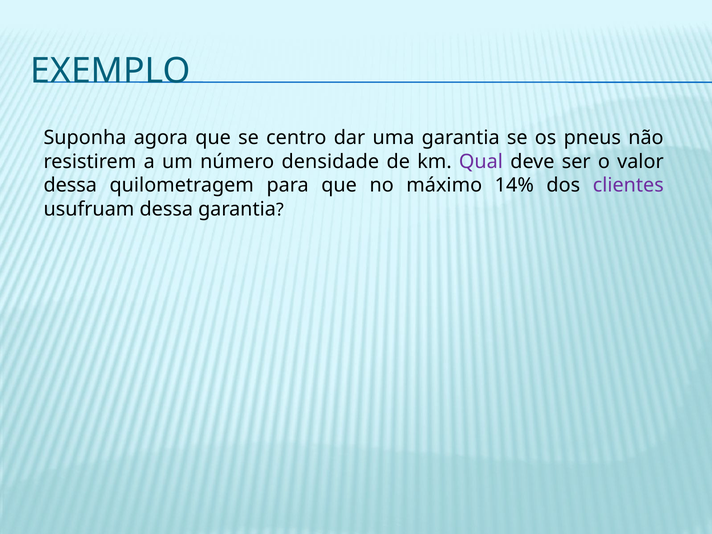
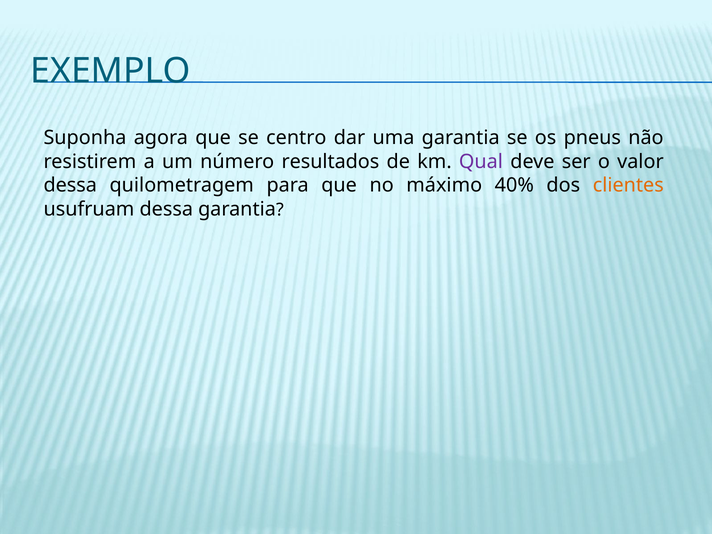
densidade: densidade -> resultados
14%: 14% -> 40%
clientes colour: purple -> orange
